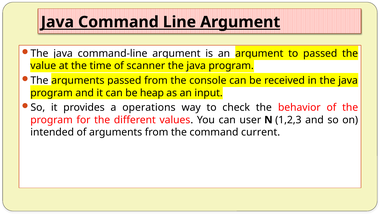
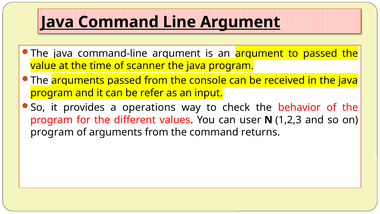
heap: heap -> refer
intended at (52, 132): intended -> program
current: current -> returns
